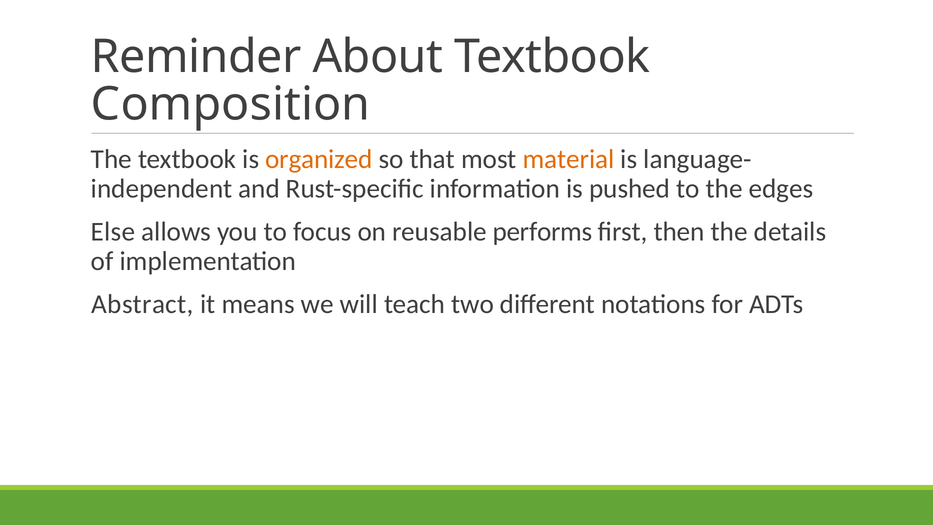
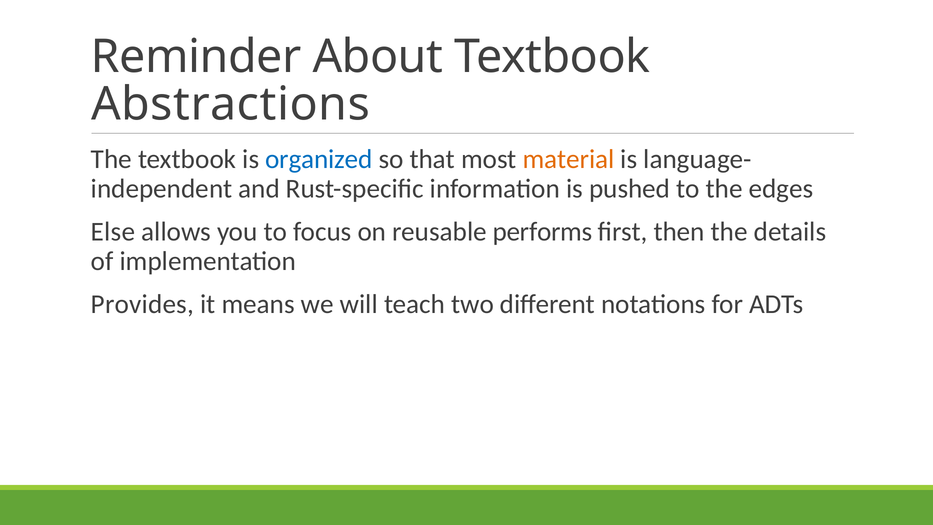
Composition: Composition -> Abstractions
organized colour: orange -> blue
Abstract: Abstract -> Provides
